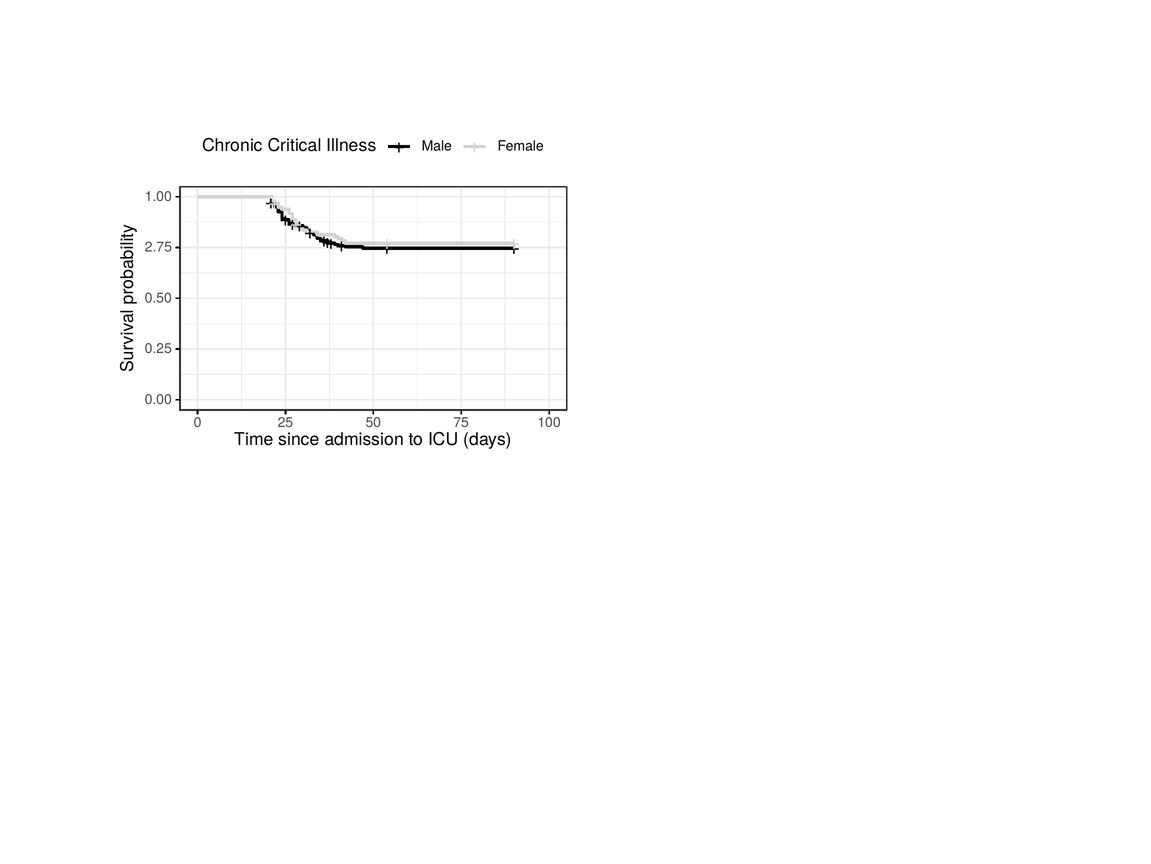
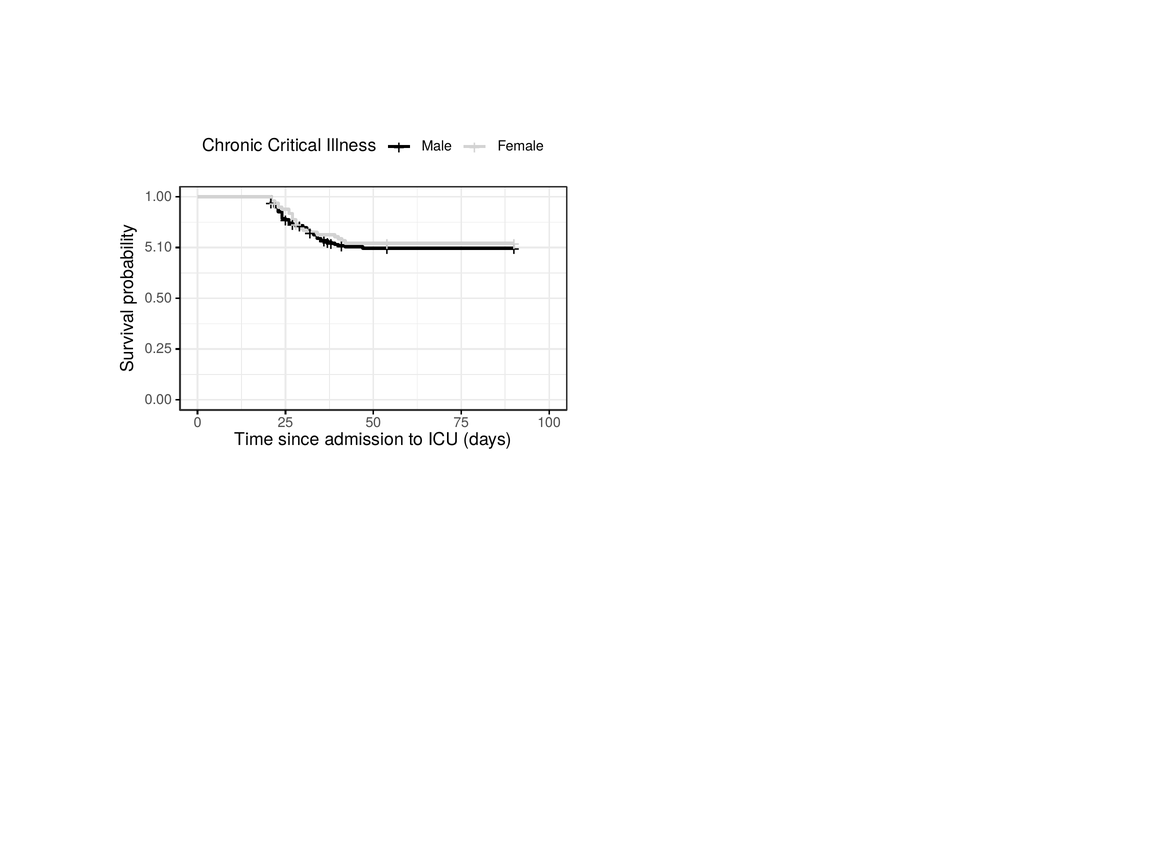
2.75: 2.75 -> 5.10
